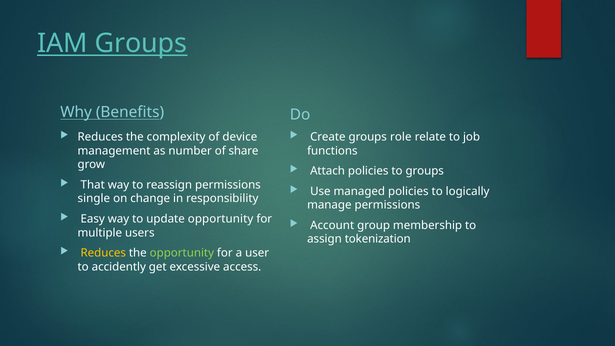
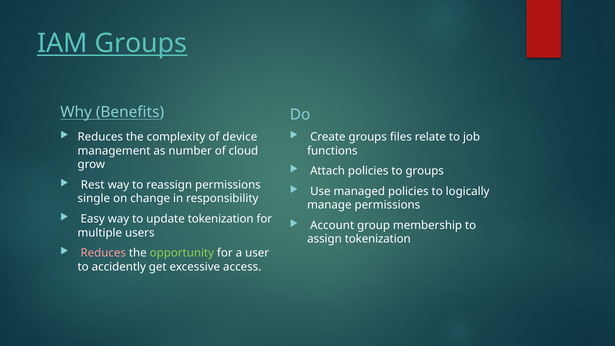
role: role -> files
share: share -> cloud
That: That -> Rest
update opportunity: opportunity -> tokenization
Reduces at (103, 253) colour: yellow -> pink
